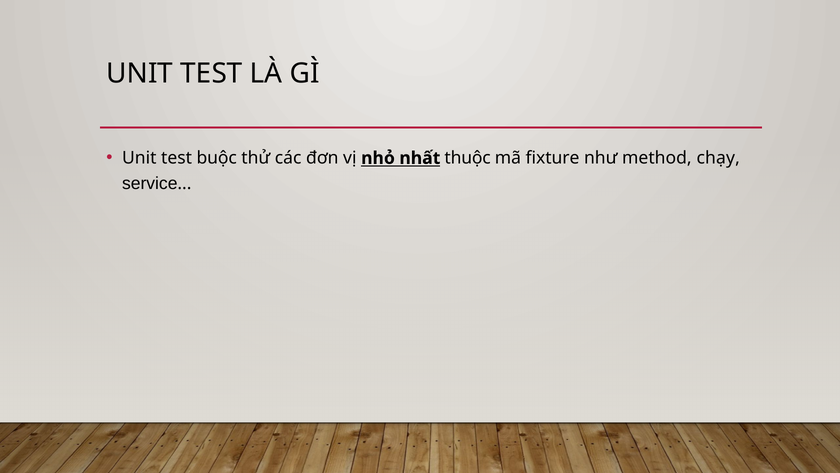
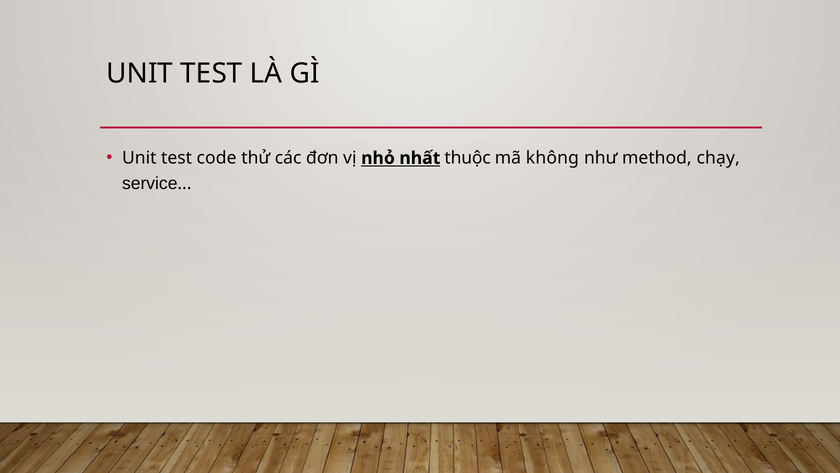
buộc: buộc -> code
fixture: fixture -> không
